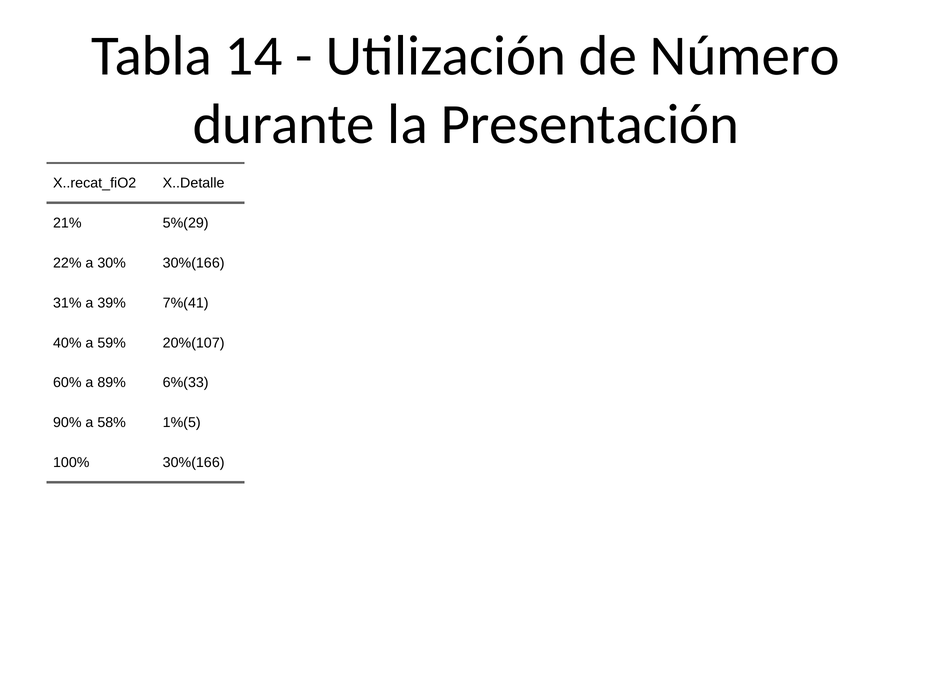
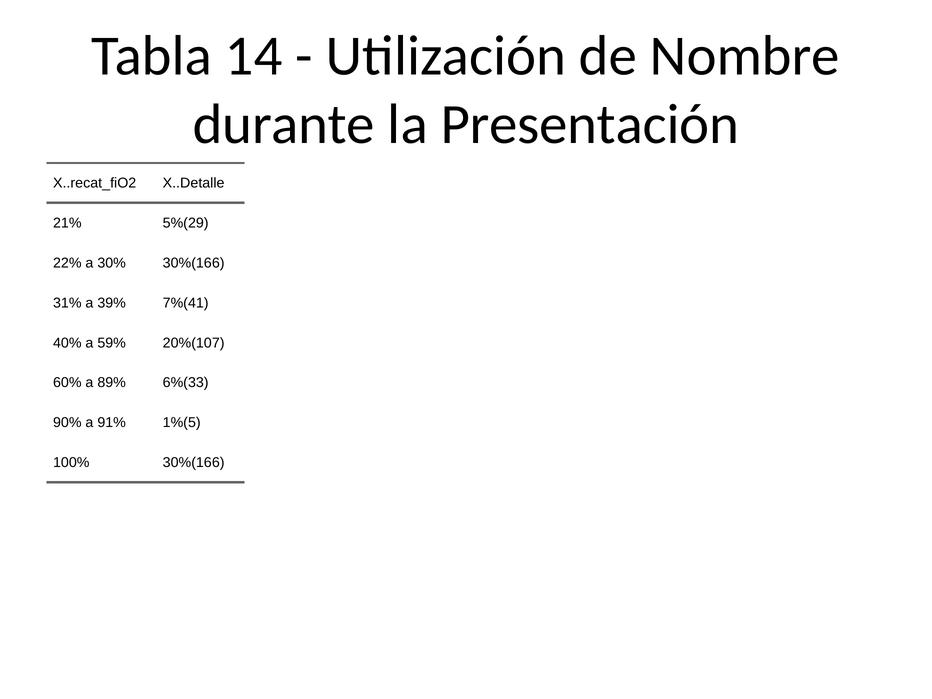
Número: Número -> Nombre
58%: 58% -> 91%
